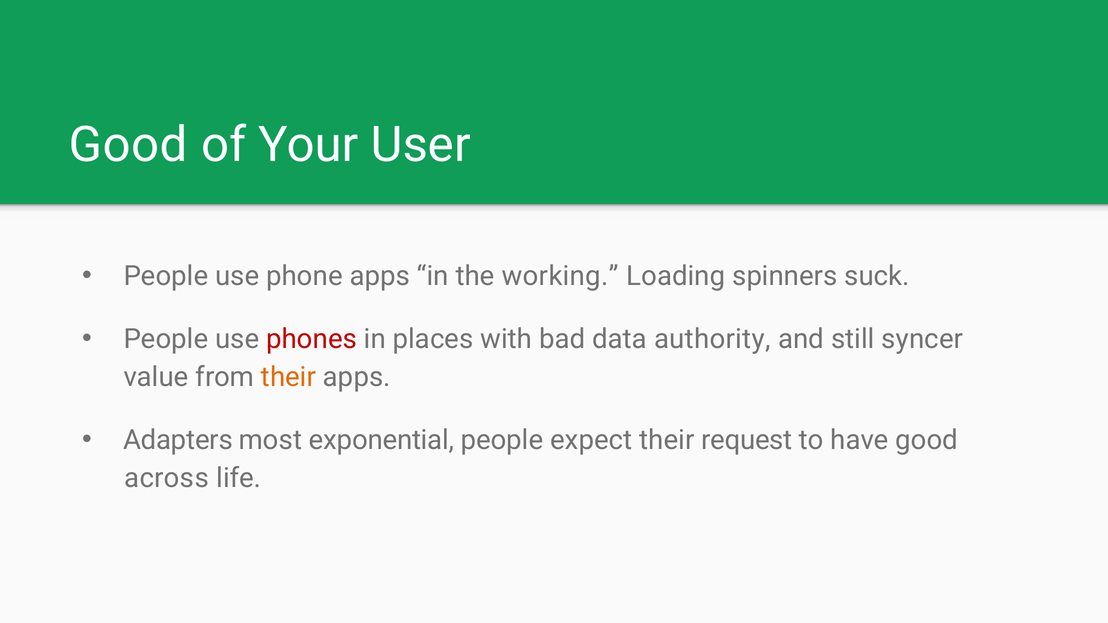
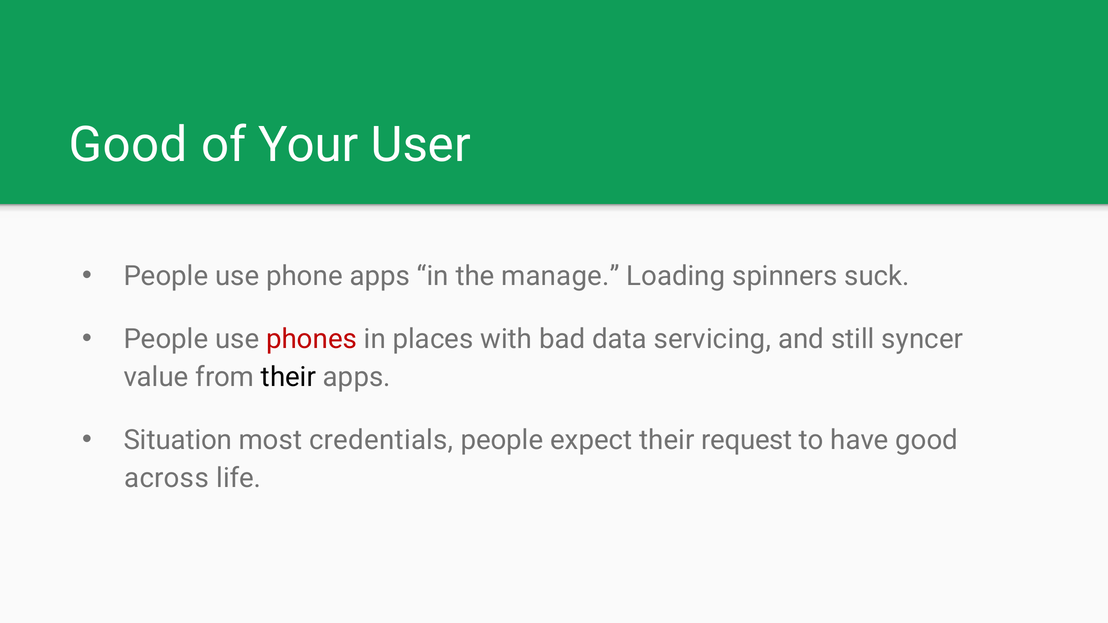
working: working -> manage
authority: authority -> servicing
their at (288, 377) colour: orange -> black
Adapters: Adapters -> Situation
exponential: exponential -> credentials
